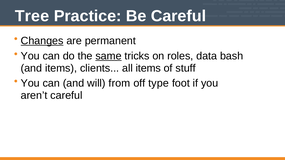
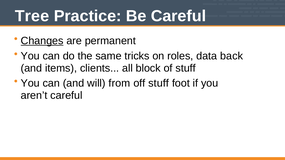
same underline: present -> none
bash: bash -> back
all items: items -> block
off type: type -> stuff
